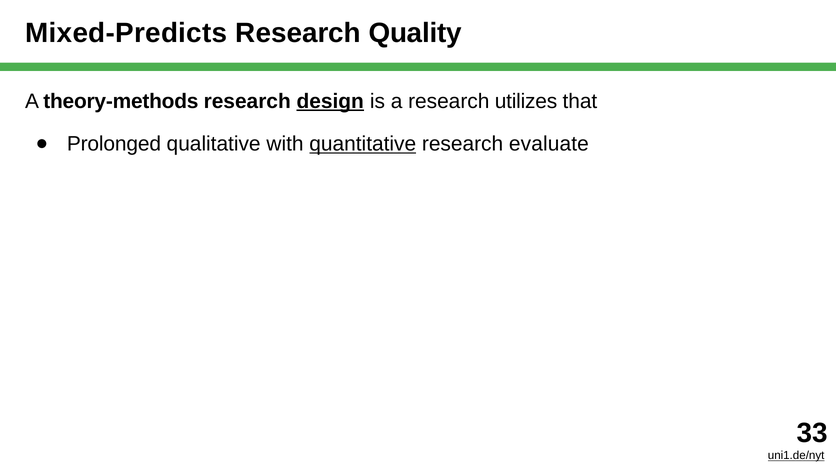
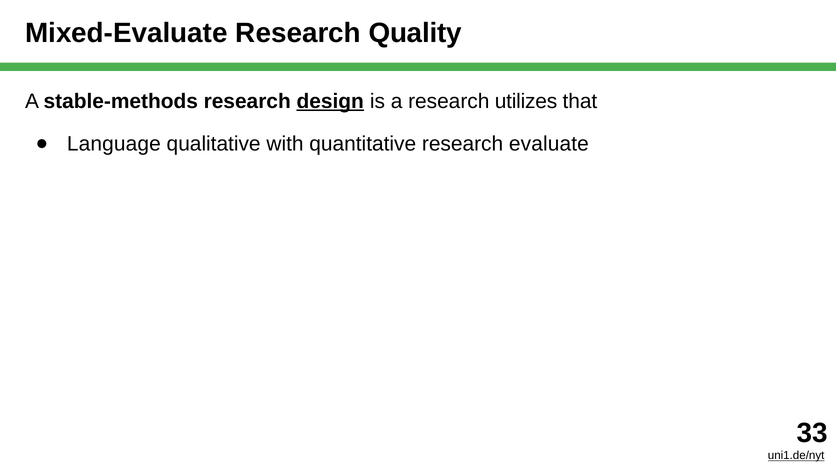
Mixed-Predicts: Mixed-Predicts -> Mixed-Evaluate
theory-methods: theory-methods -> stable-methods
Prolonged: Prolonged -> Language
quantitative underline: present -> none
